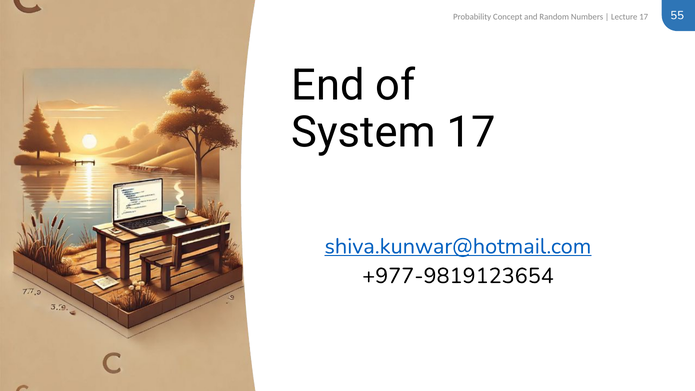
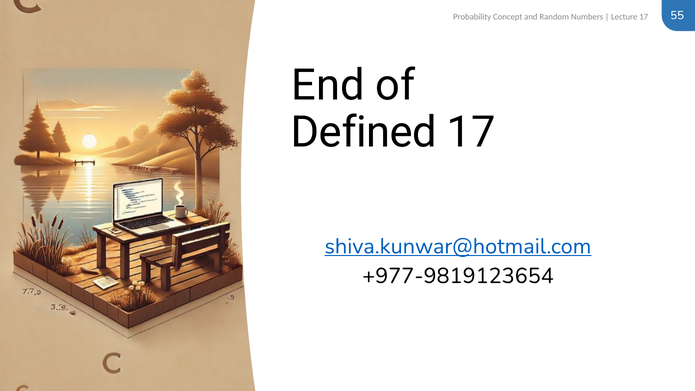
System: System -> Defined
